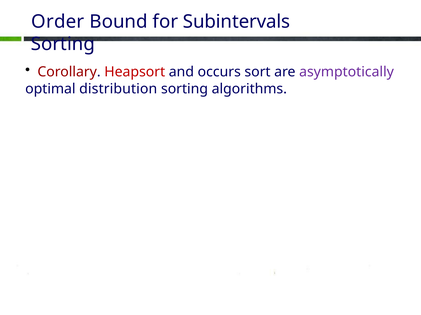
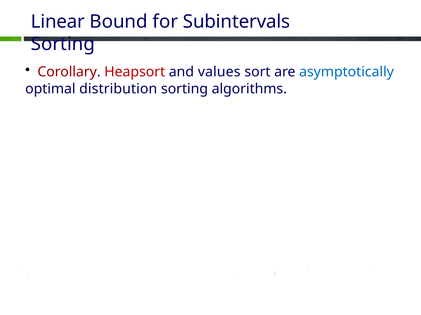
Order: Order -> Linear
occurs: occurs -> values
asymptotically colour: purple -> blue
